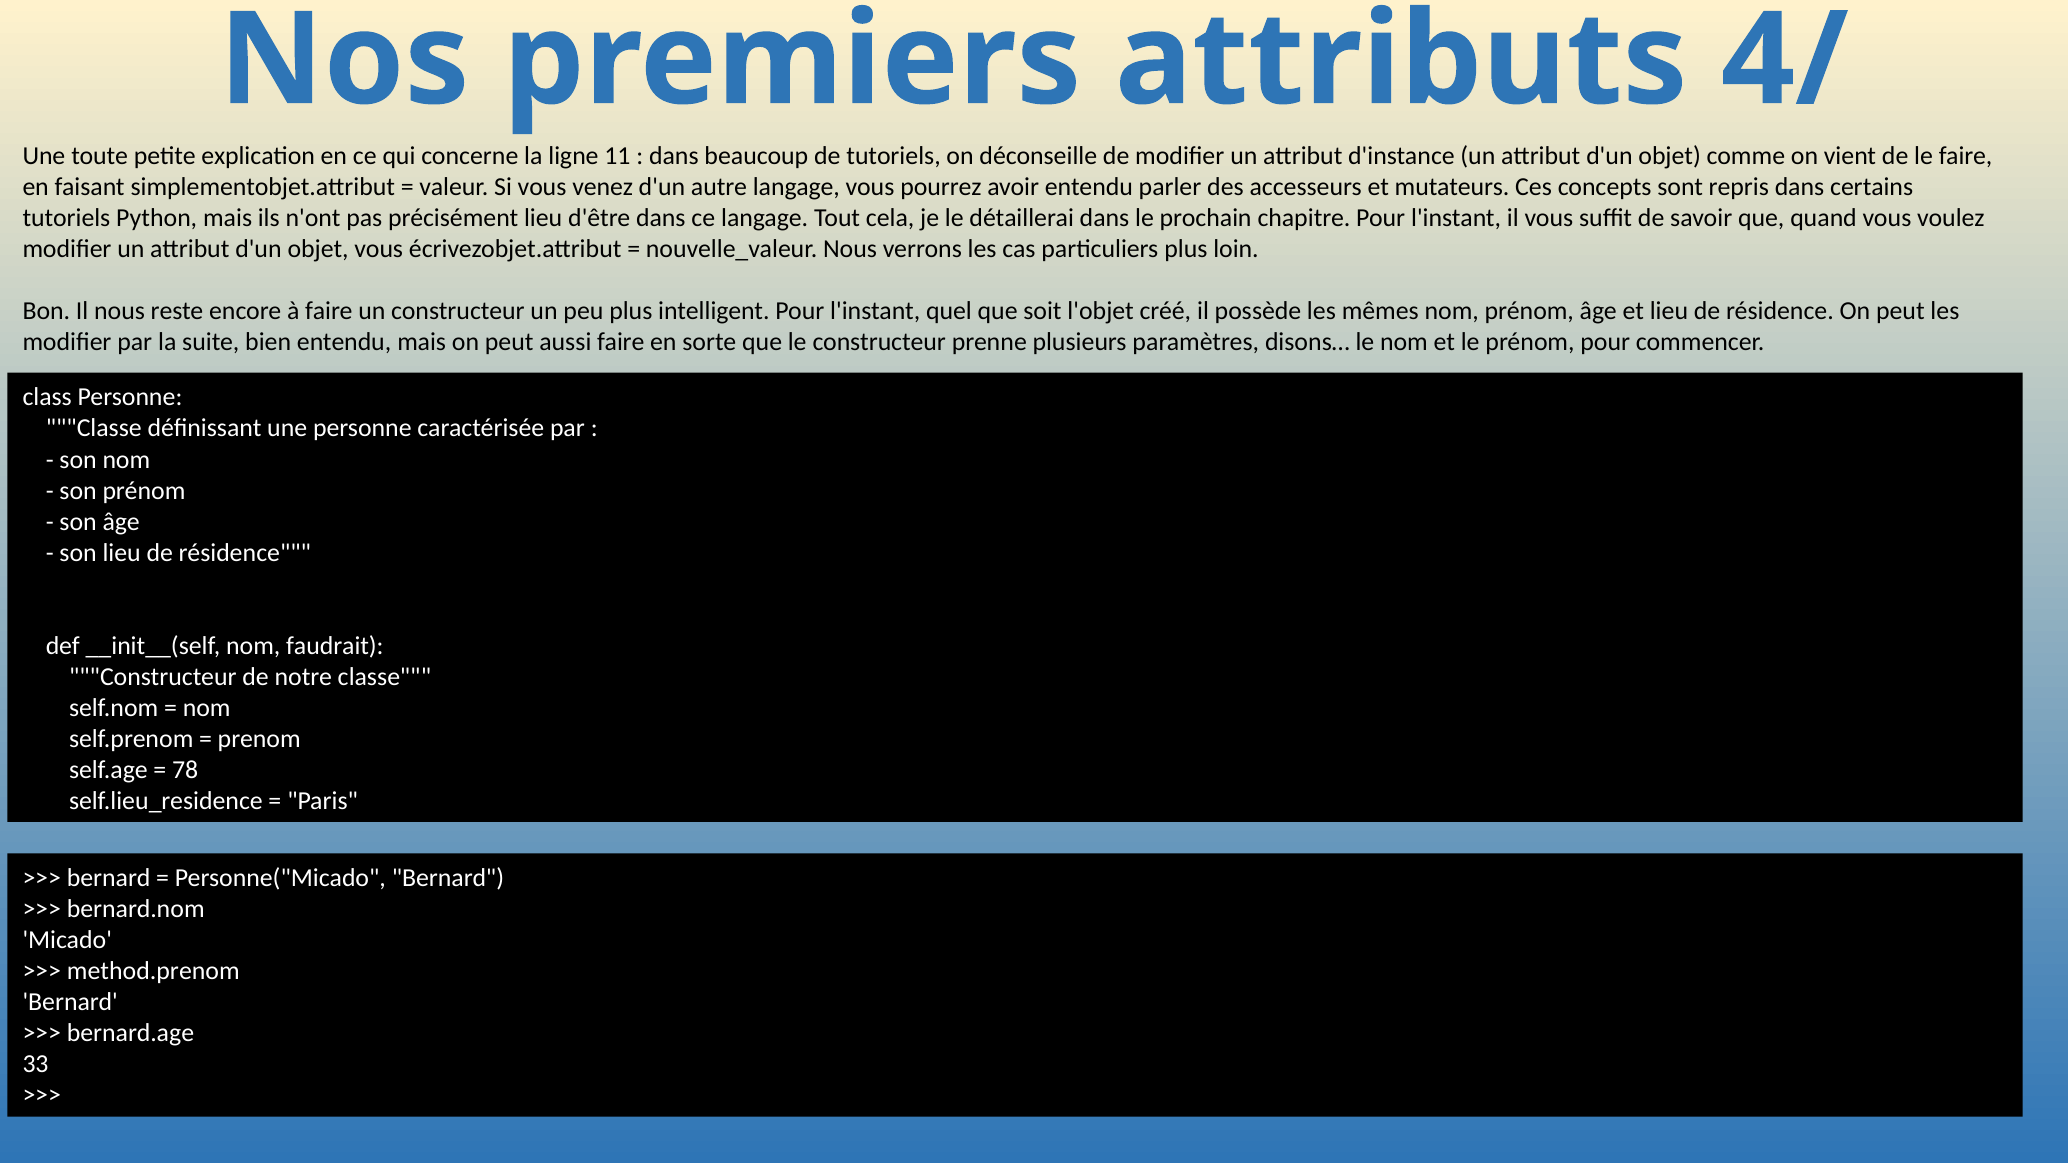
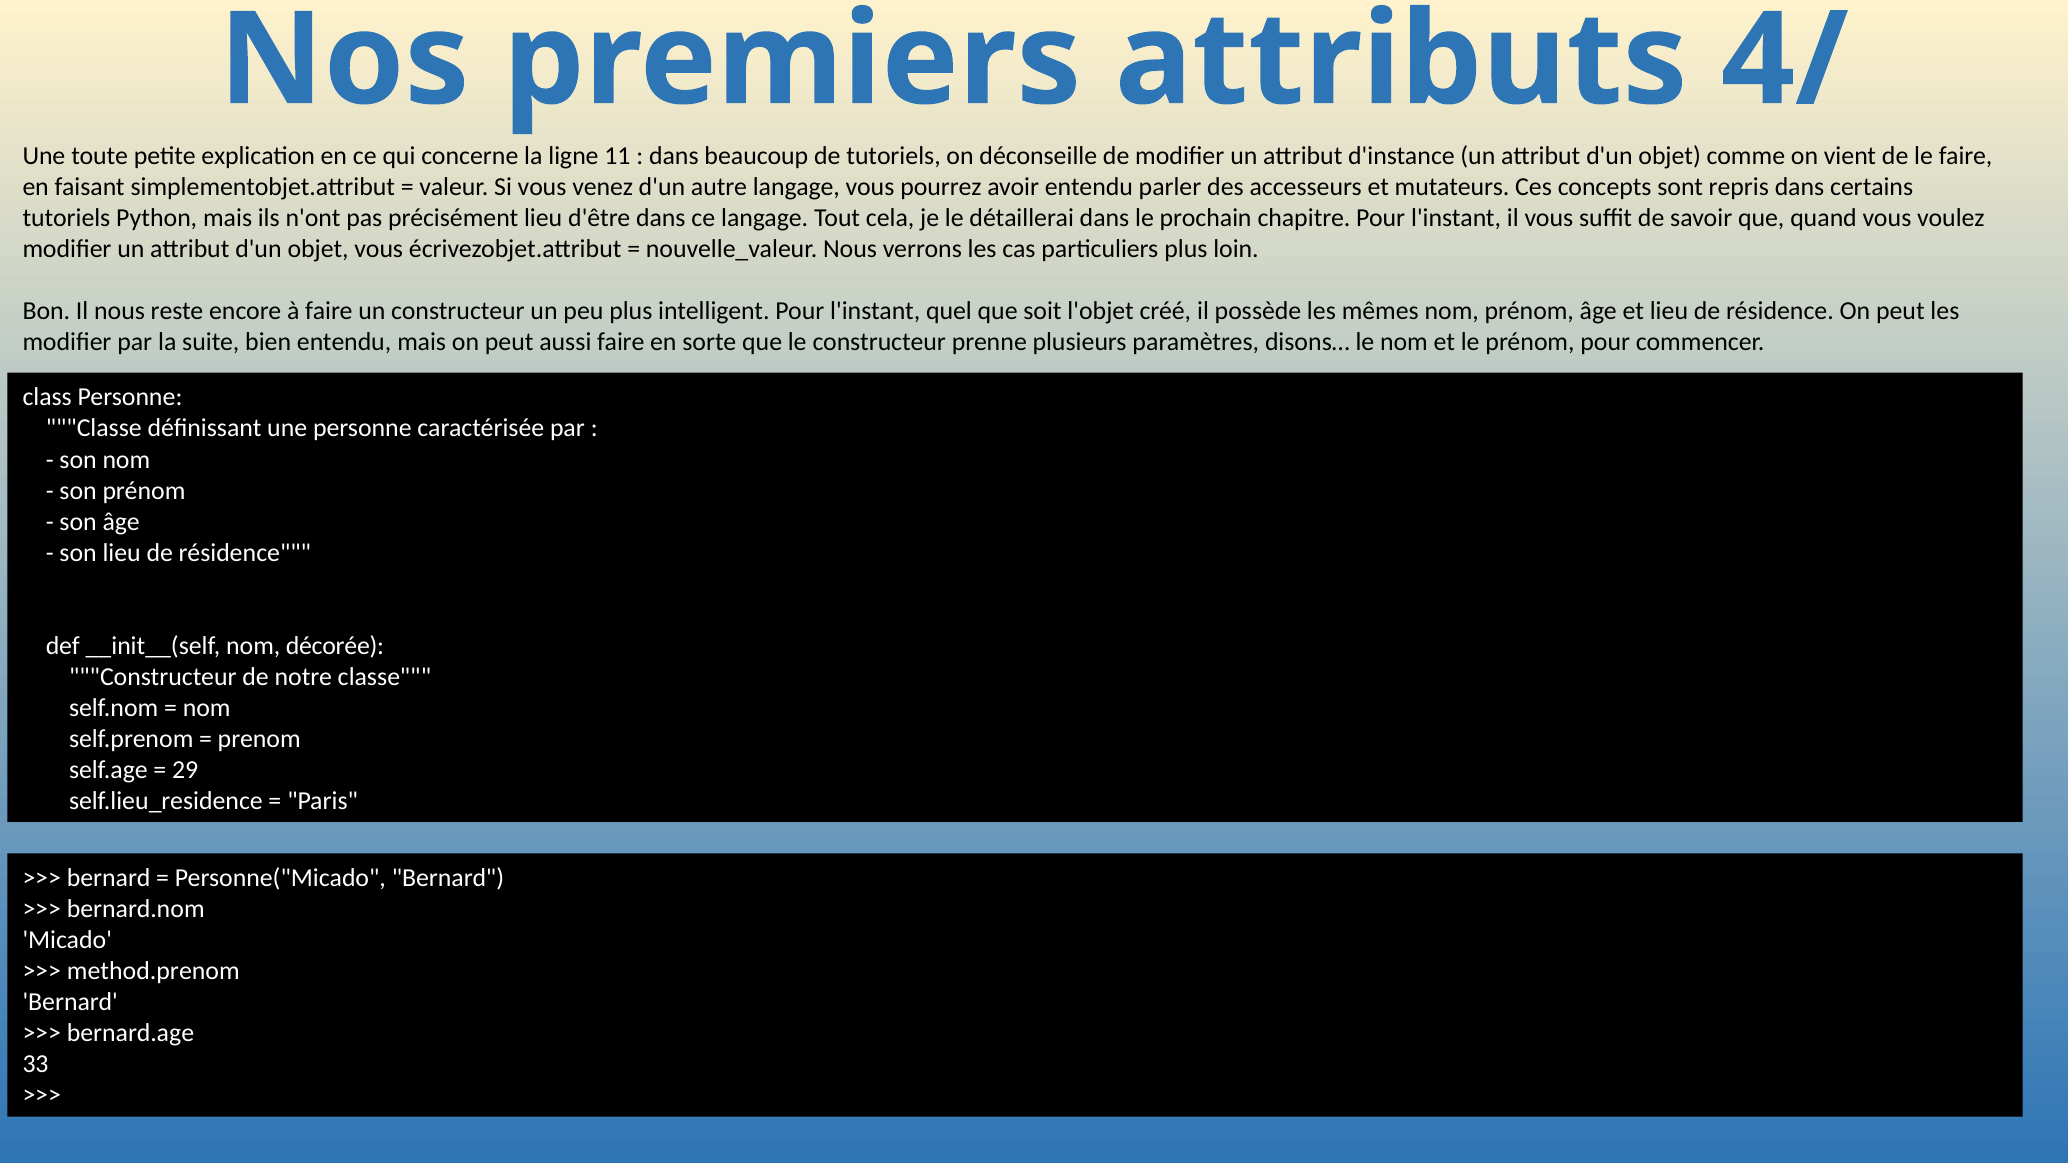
faudrait: faudrait -> décorée
78: 78 -> 29
